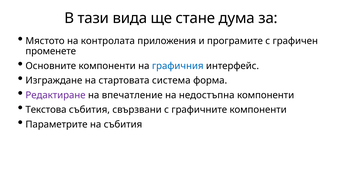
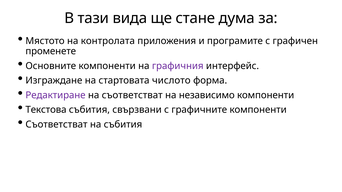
графичния colour: blue -> purple
система: система -> числото
на впечатление: впечатление -> съответстват
недостъпна: недостъпна -> независимо
Параметрите at (57, 125): Параметрите -> Съответстват
